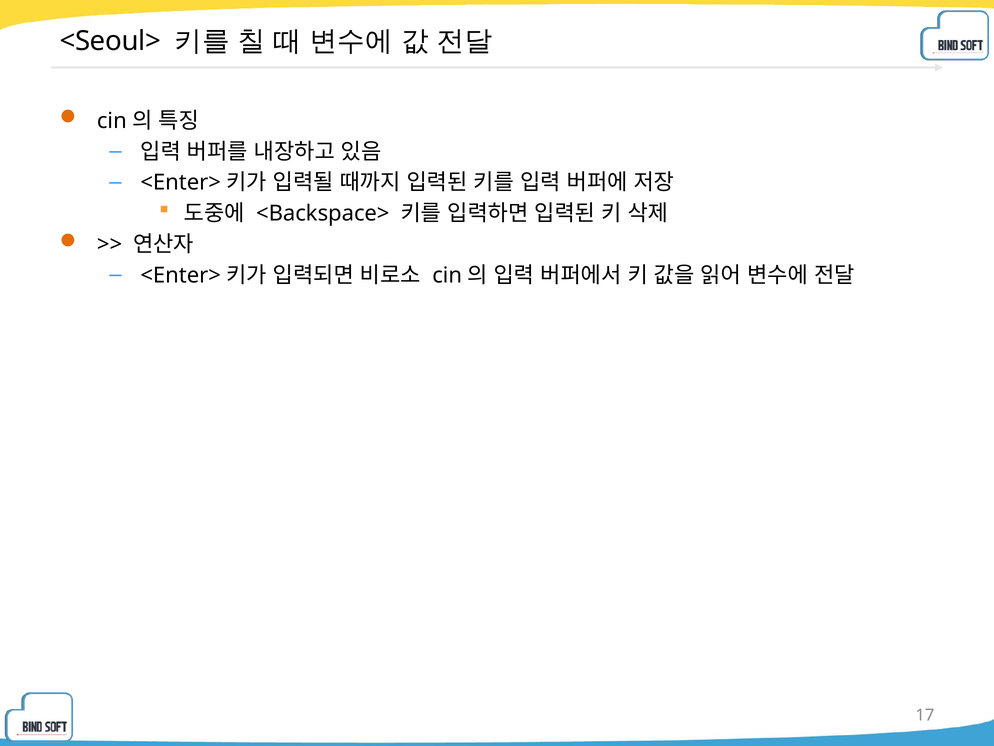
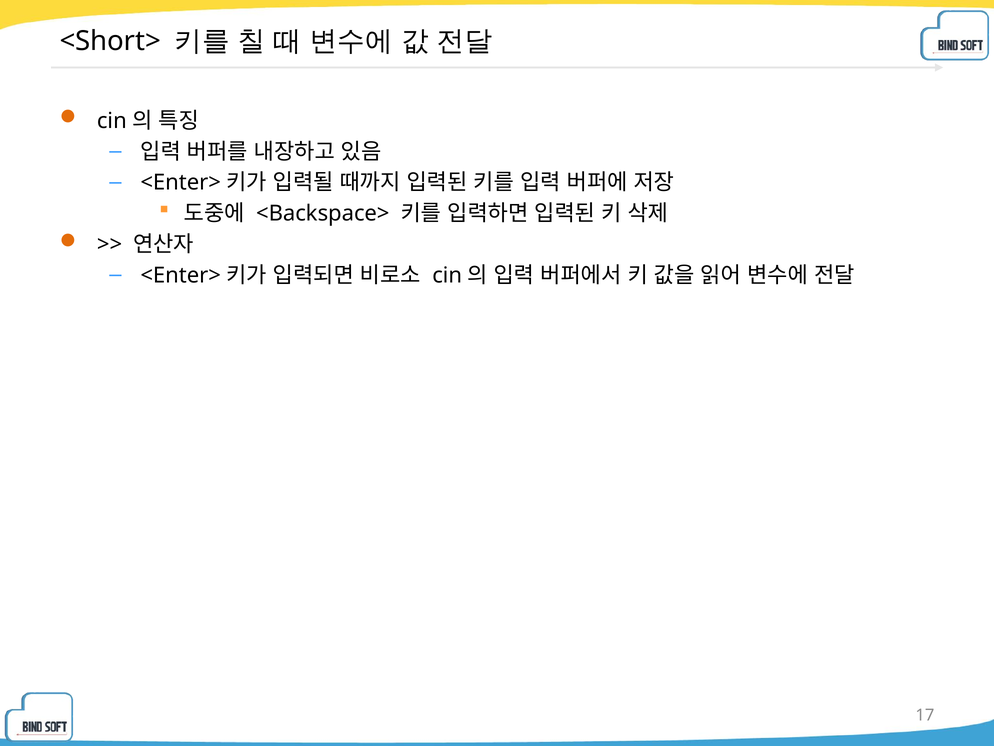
<Seoul>: <Seoul> -> <Short>
